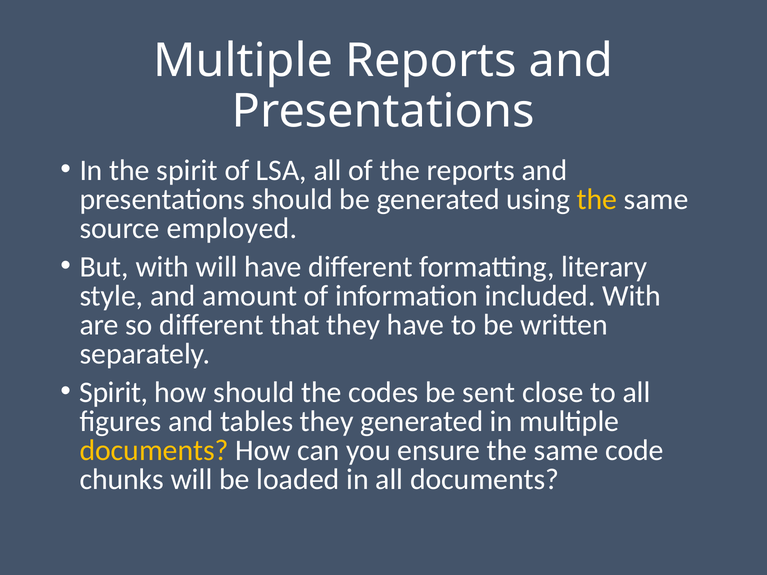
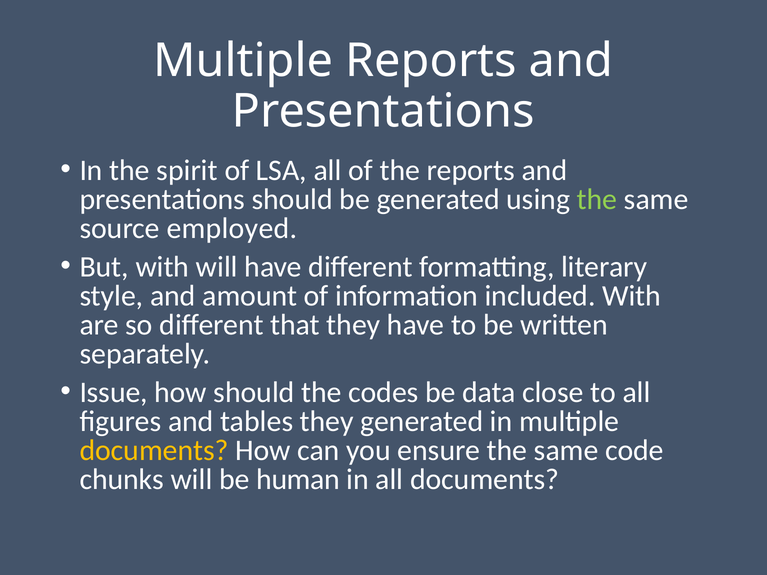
the at (597, 199) colour: yellow -> light green
Spirit at (114, 393): Spirit -> Issue
sent: sent -> data
loaded: loaded -> human
